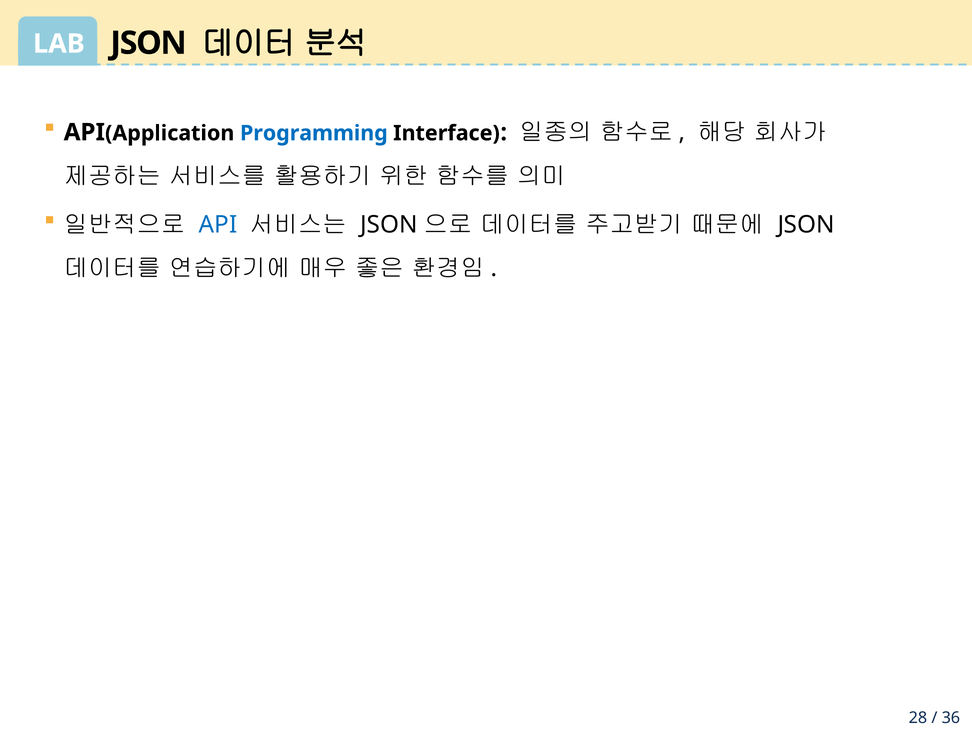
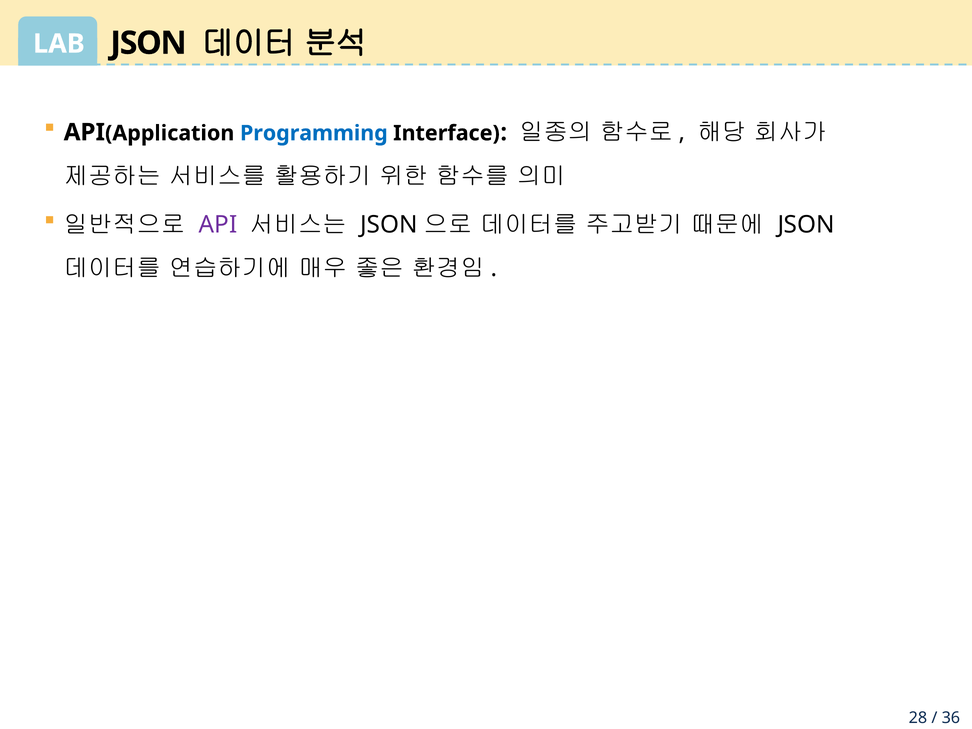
API colour: blue -> purple
